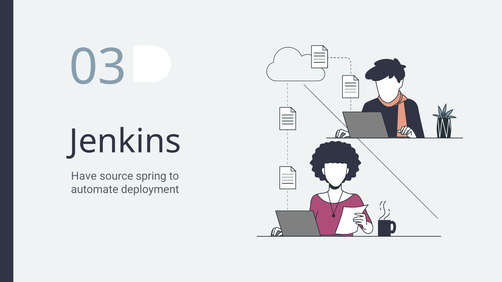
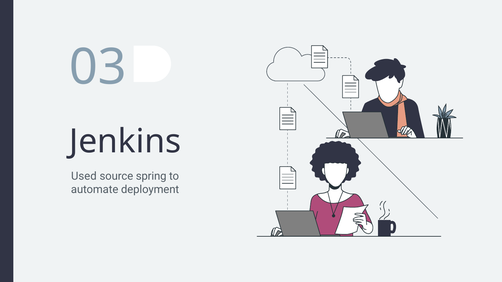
Have: Have -> Used
